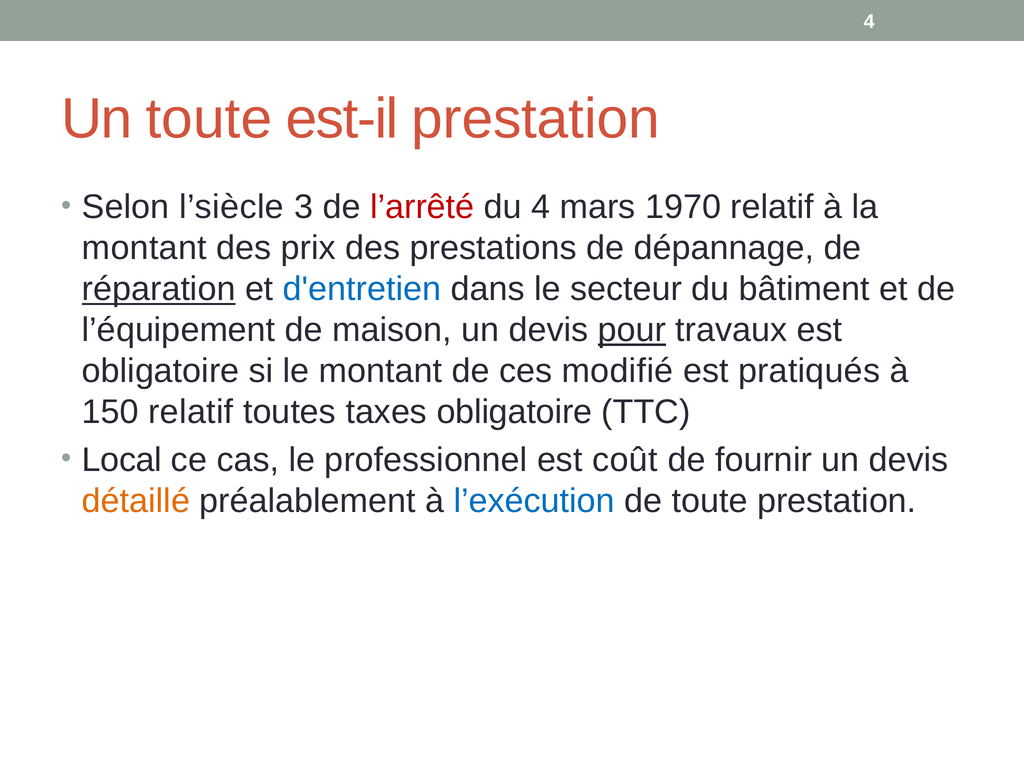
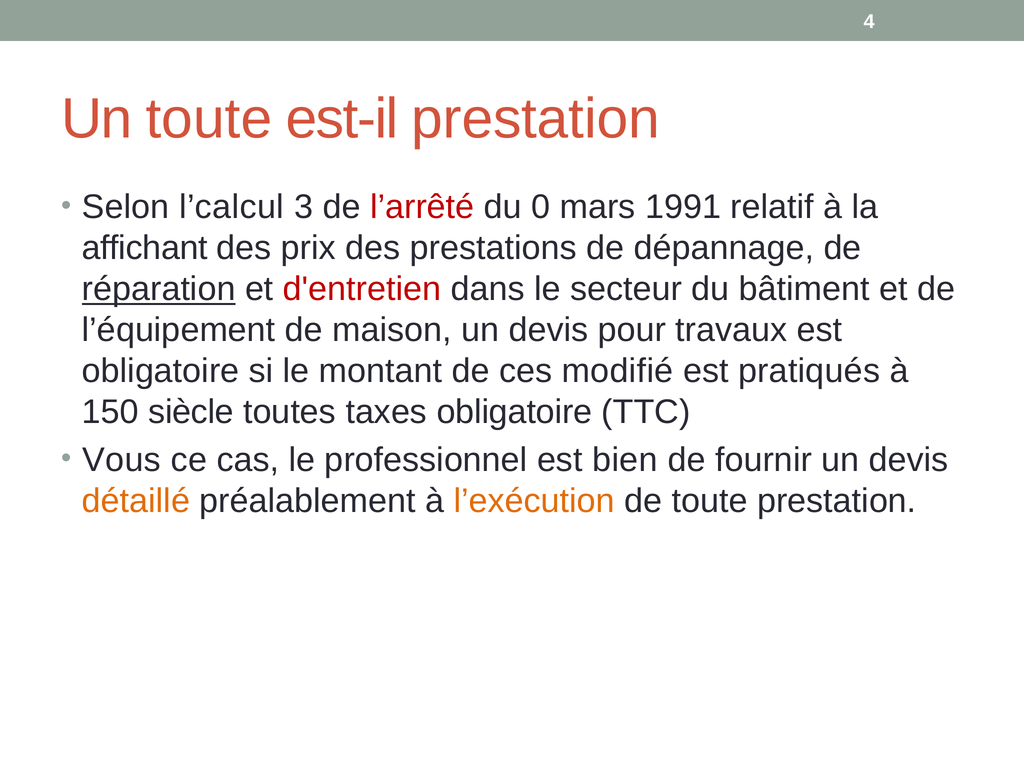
l’siècle: l’siècle -> l’calcul
du 4: 4 -> 0
1970: 1970 -> 1991
montant at (144, 248): montant -> affichant
d'entretien colour: blue -> red
pour underline: present -> none
150 relatif: relatif -> siècle
Local: Local -> Vous
coût: coût -> bien
l’exécution colour: blue -> orange
